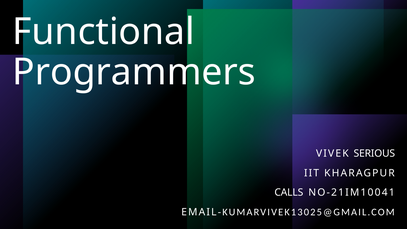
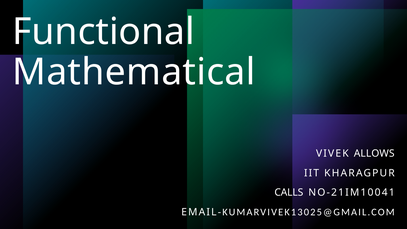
Programmers: Programmers -> Mathematical
SERIOUS: SERIOUS -> ALLOWS
